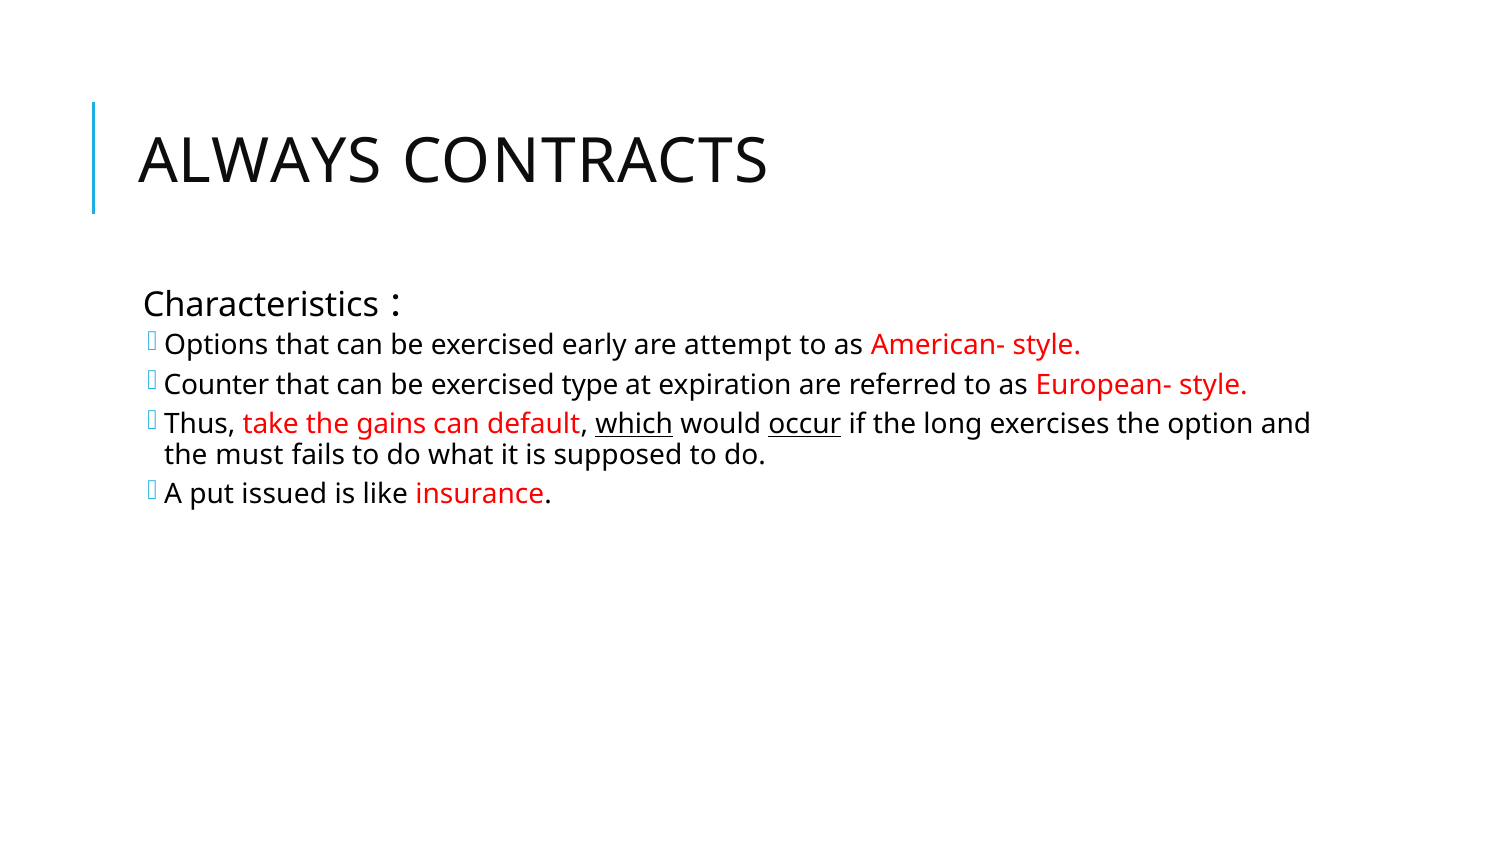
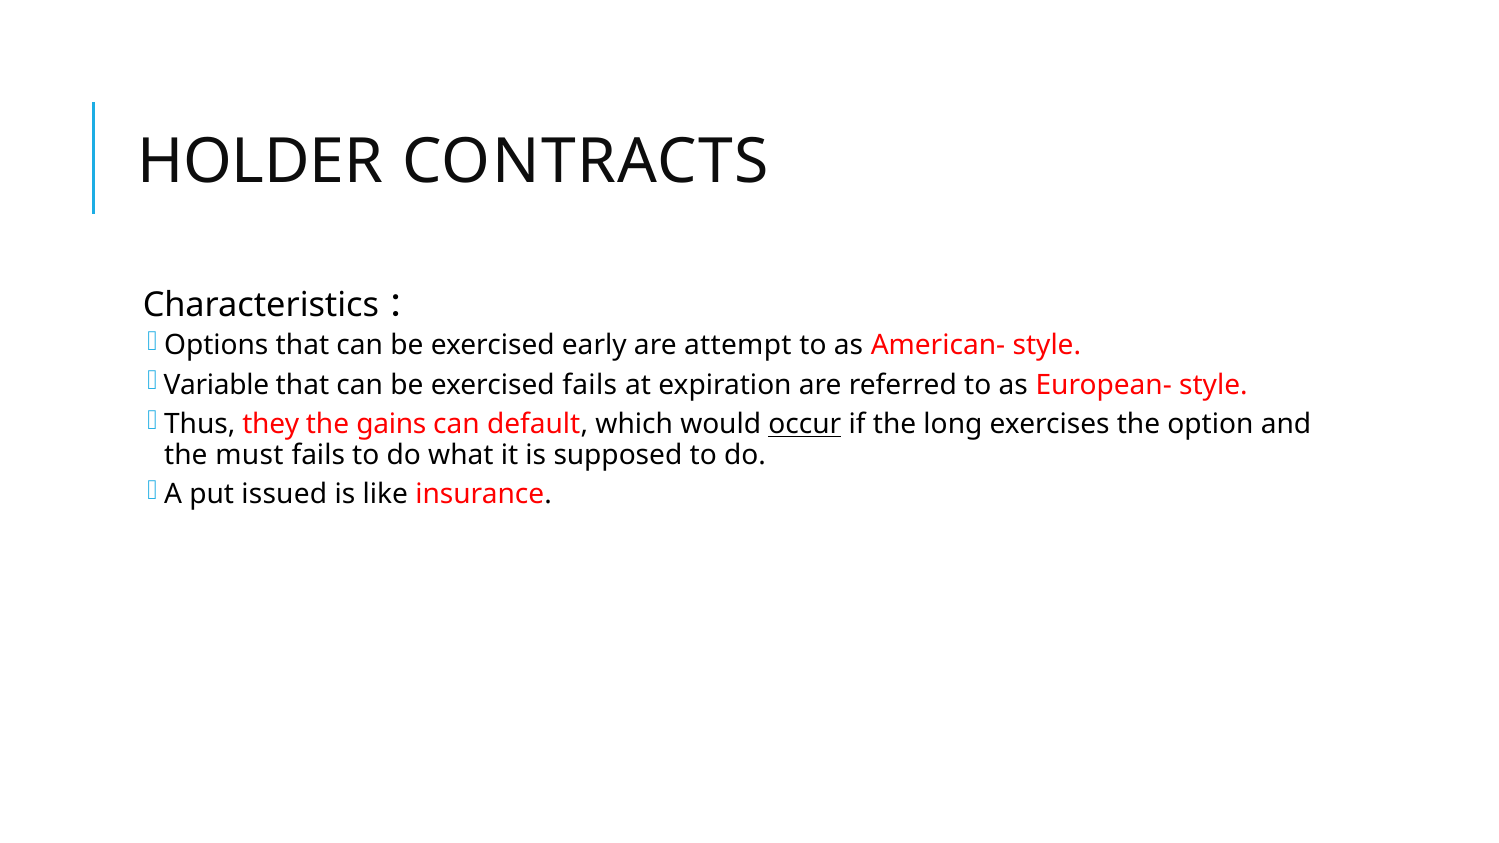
ALWAYS: ALWAYS -> HOLDER
Counter: Counter -> Variable
exercised type: type -> fails
take: take -> they
which underline: present -> none
